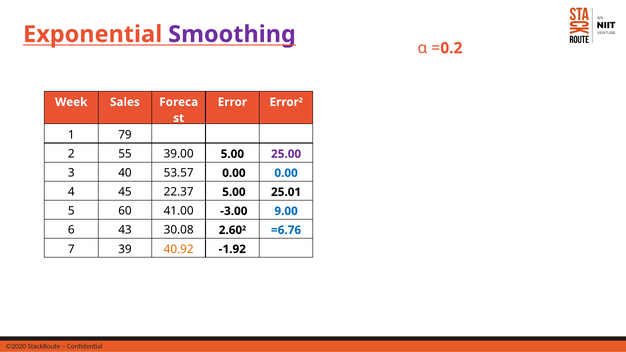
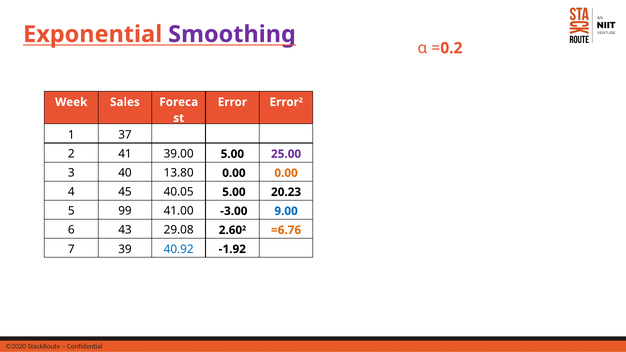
79: 79 -> 37
55: 55 -> 41
53.57: 53.57 -> 13.80
0.00 at (286, 173) colour: blue -> orange
22.37: 22.37 -> 40.05
25.01: 25.01 -> 20.23
60: 60 -> 99
30.08: 30.08 -> 29.08
=6.76 colour: blue -> orange
40.92 colour: orange -> blue
